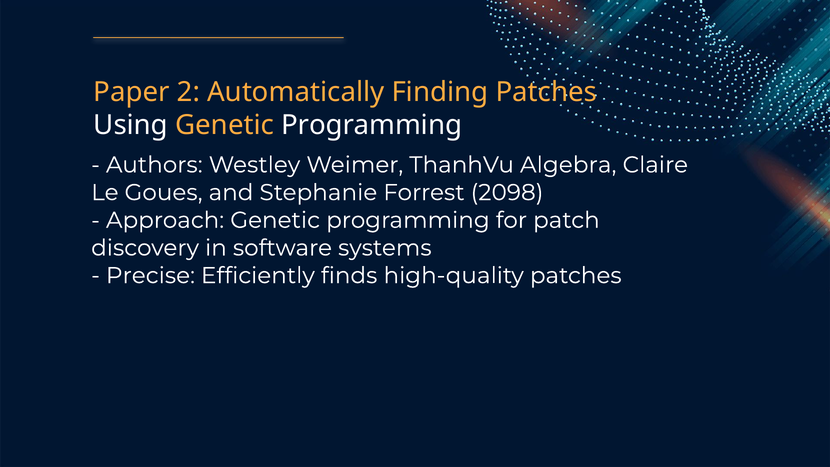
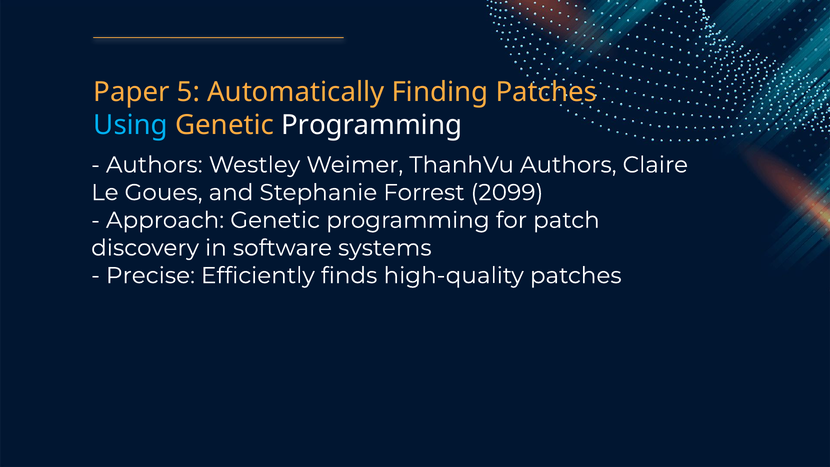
2: 2 -> 5
Using colour: white -> light blue
ThanhVu Algebra: Algebra -> Authors
2098: 2098 -> 2099
